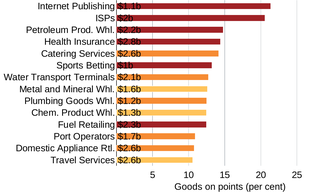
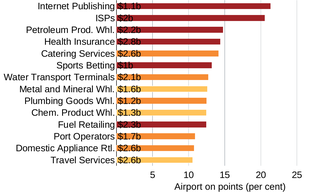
Goods at (188, 187): Goods -> Airport
